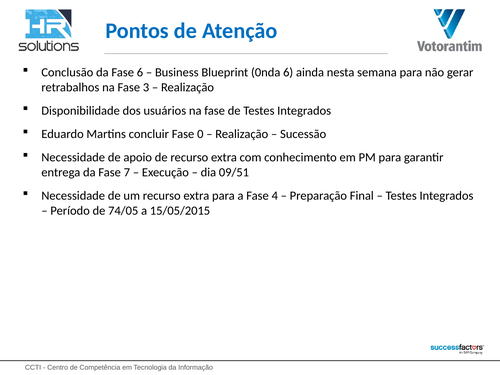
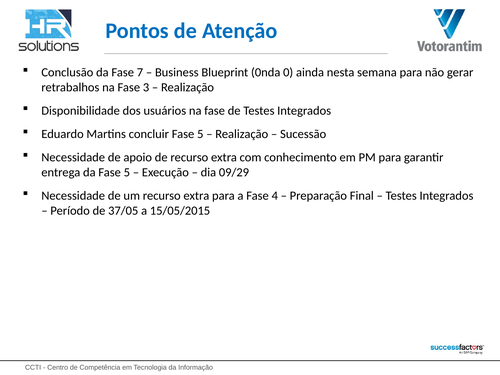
Fase 6: 6 -> 7
0nda 6: 6 -> 0
concluir Fase 0: 0 -> 5
da Fase 7: 7 -> 5
09/51: 09/51 -> 09/29
74/05: 74/05 -> 37/05
